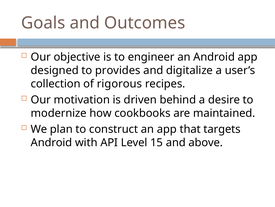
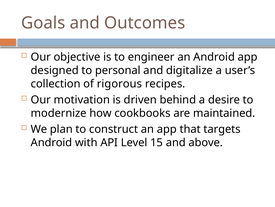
provides: provides -> personal
